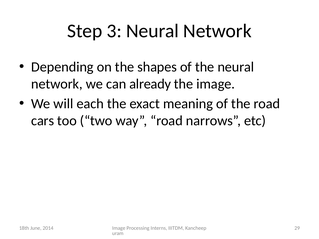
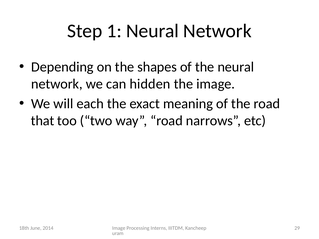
3: 3 -> 1
already: already -> hidden
cars: cars -> that
